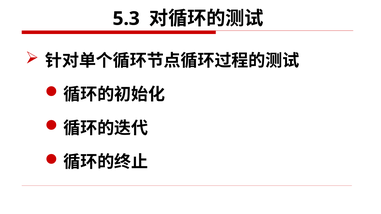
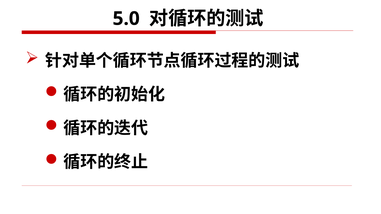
5.3: 5.3 -> 5.0
